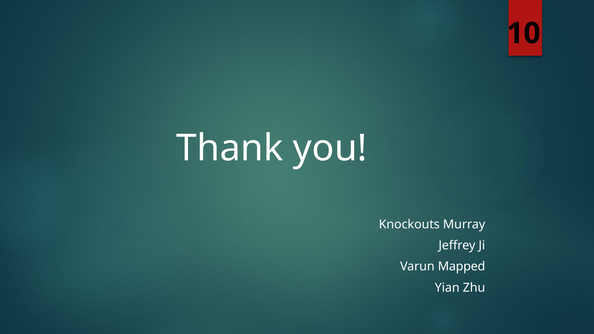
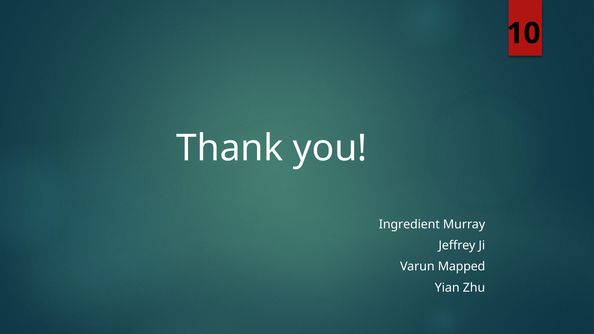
Knockouts: Knockouts -> Ingredient
